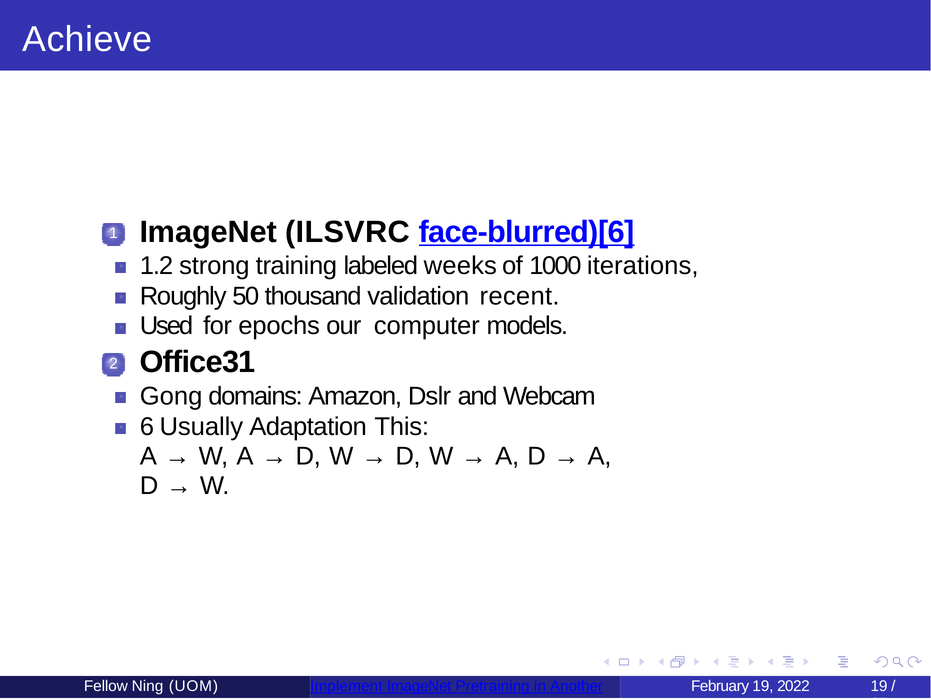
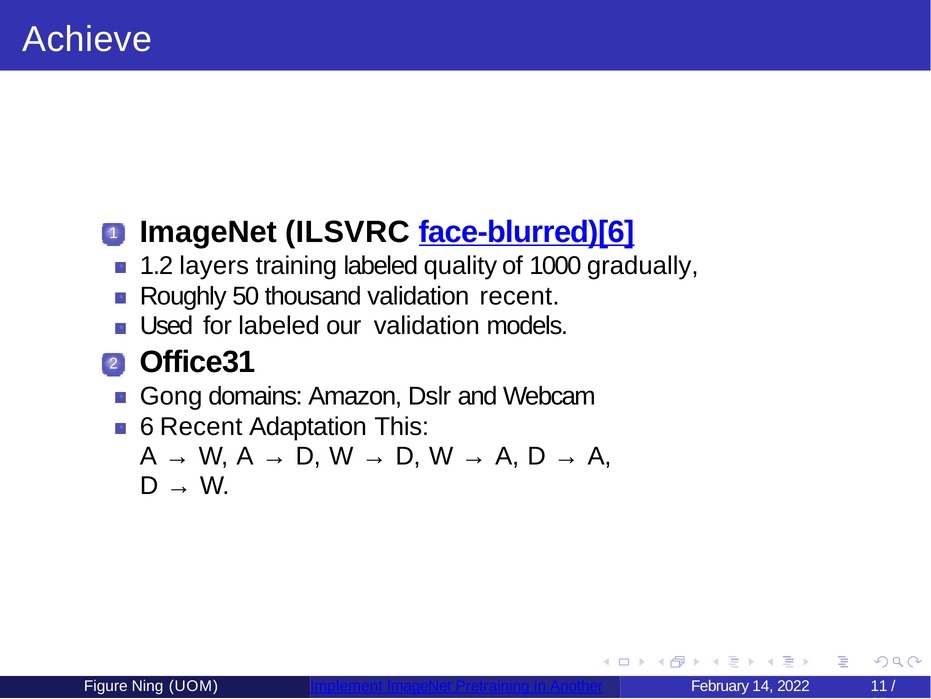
strong: strong -> layers
weeks: weeks -> quality
iterations: iterations -> gradually
for epochs: epochs -> labeled
our computer: computer -> validation
6 Usually: Usually -> Recent
Fellow: Fellow -> Figure
February 19: 19 -> 14
2022 19: 19 -> 11
